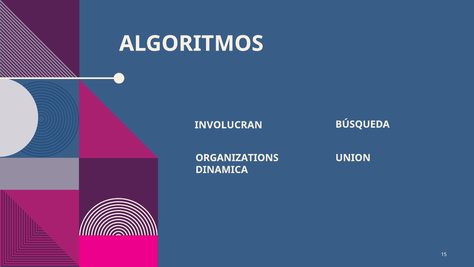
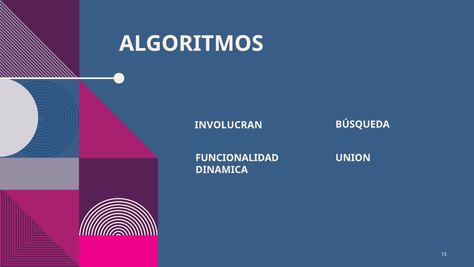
ORGANIZATIONS: ORGANIZATIONS -> FUNCIONALIDAD
